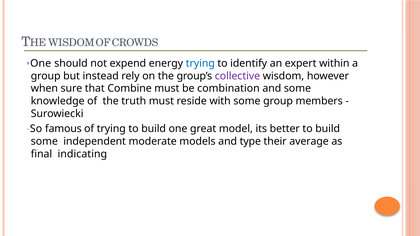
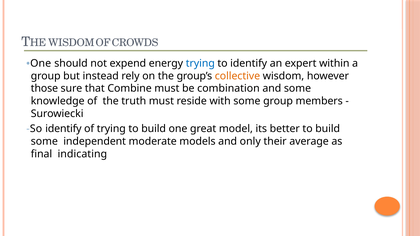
collective colour: purple -> orange
when: when -> those
So famous: famous -> identify
type: type -> only
